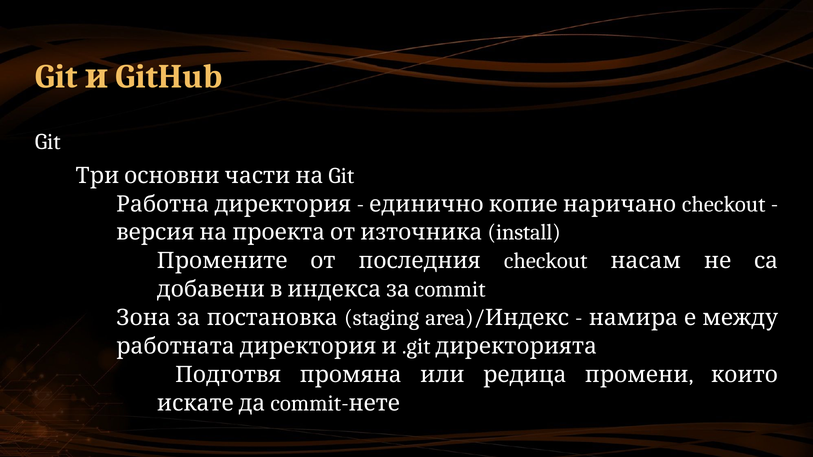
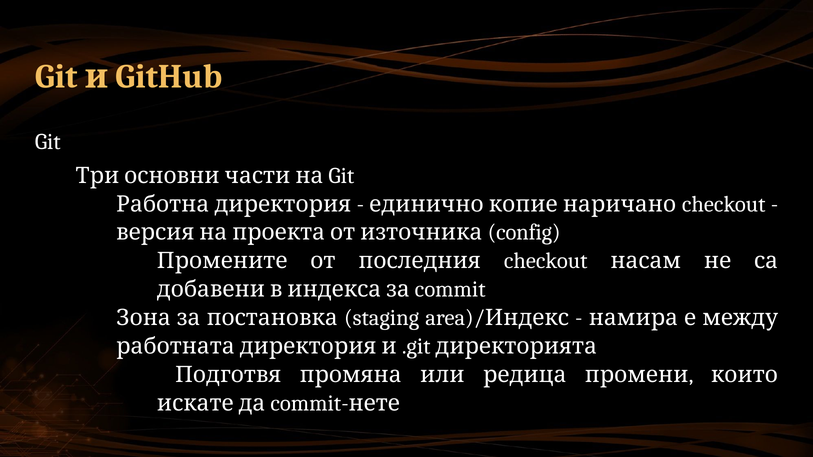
install: install -> config
